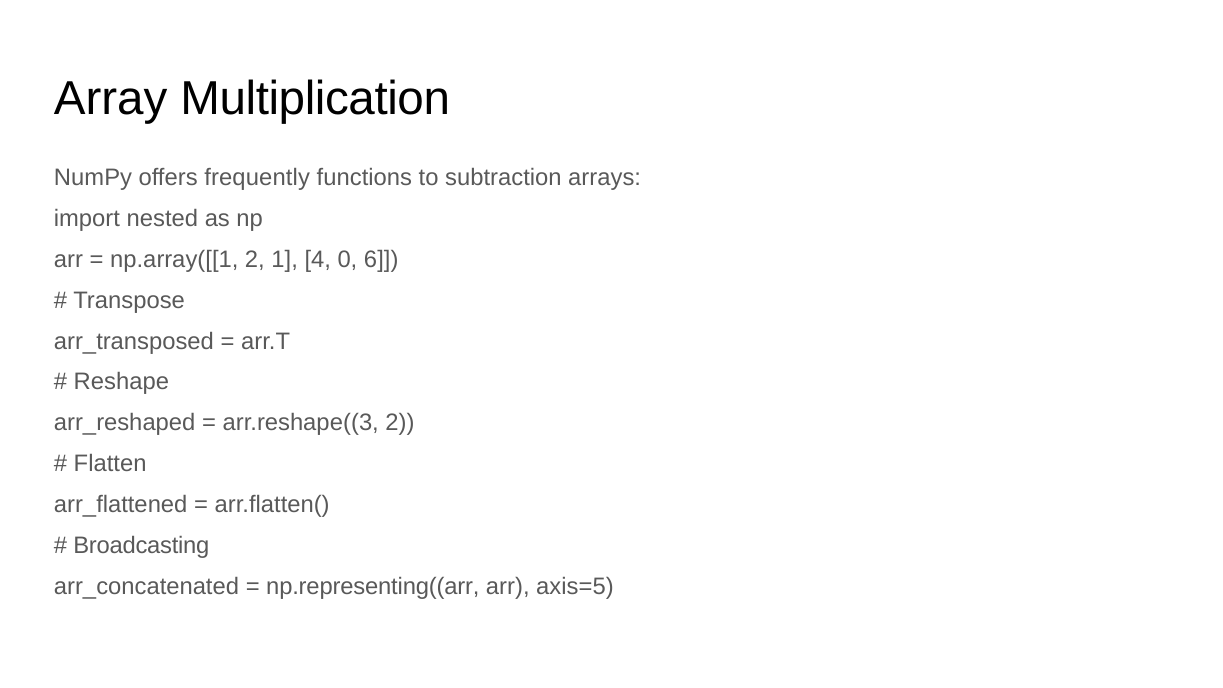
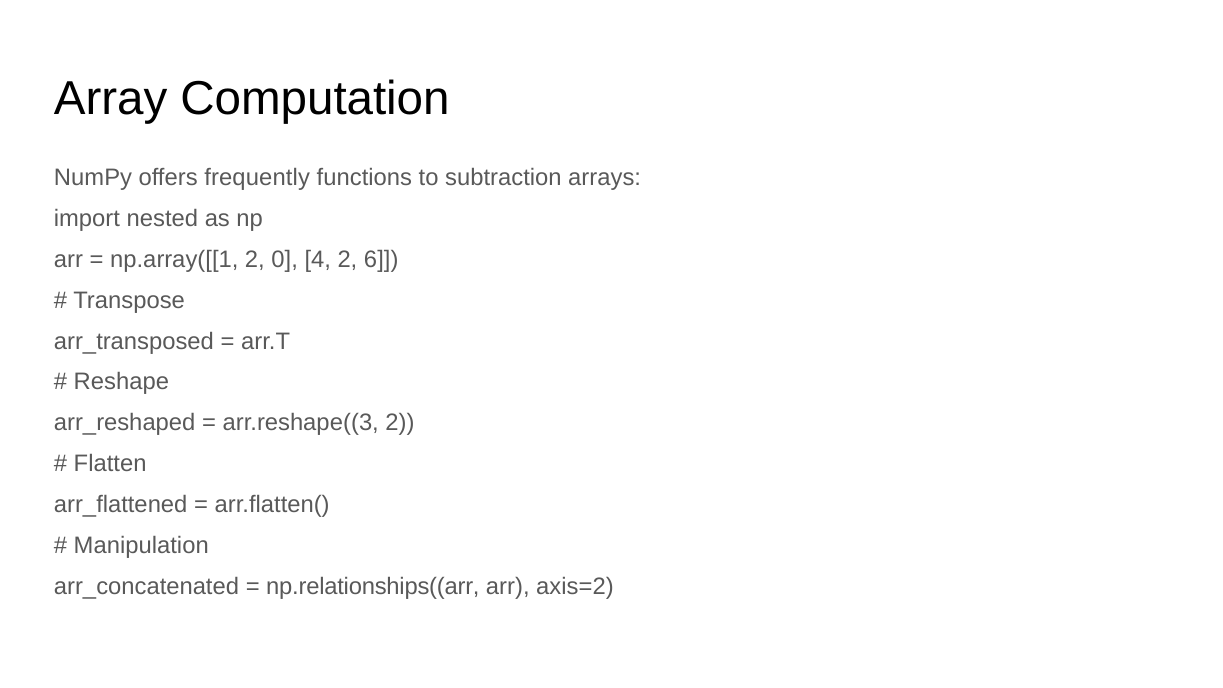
Multiplication: Multiplication -> Computation
1: 1 -> 0
4 0: 0 -> 2
Broadcasting: Broadcasting -> Manipulation
np.representing((arr: np.representing((arr -> np.relationships((arr
axis=5: axis=5 -> axis=2
